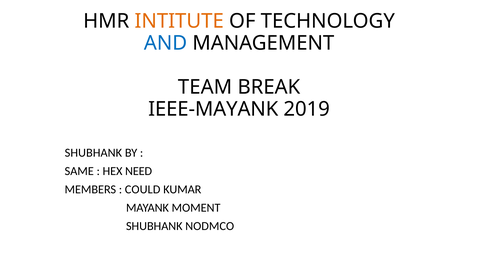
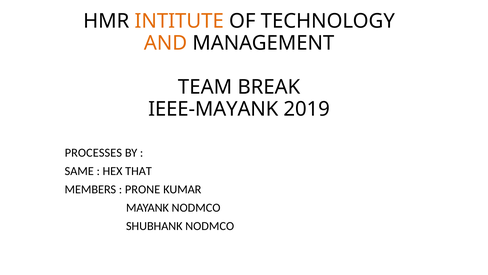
AND colour: blue -> orange
SHUBHANK at (93, 153): SHUBHANK -> PROCESSES
NEED: NEED -> THAT
COULD: COULD -> PRONE
MAYANK MOMENT: MOMENT -> NODMCO
